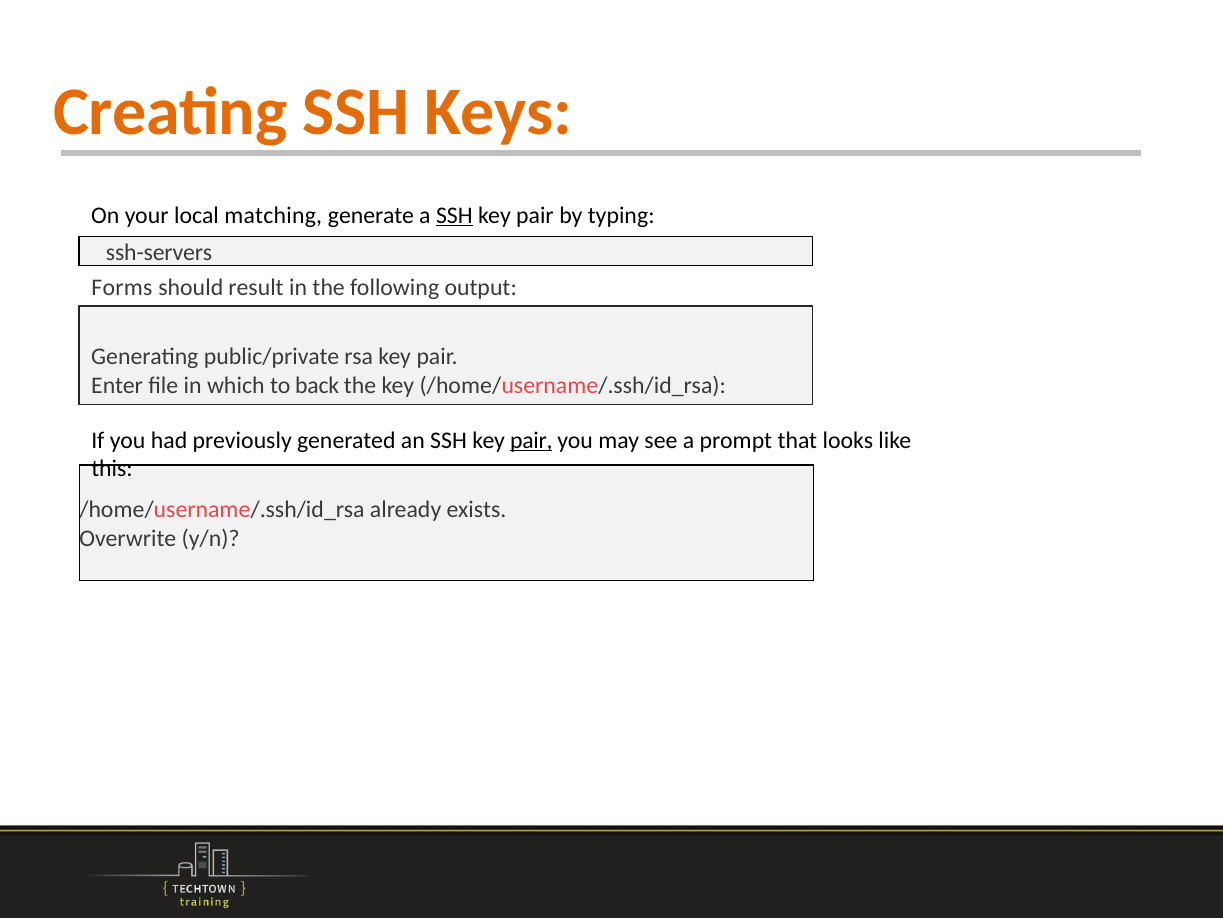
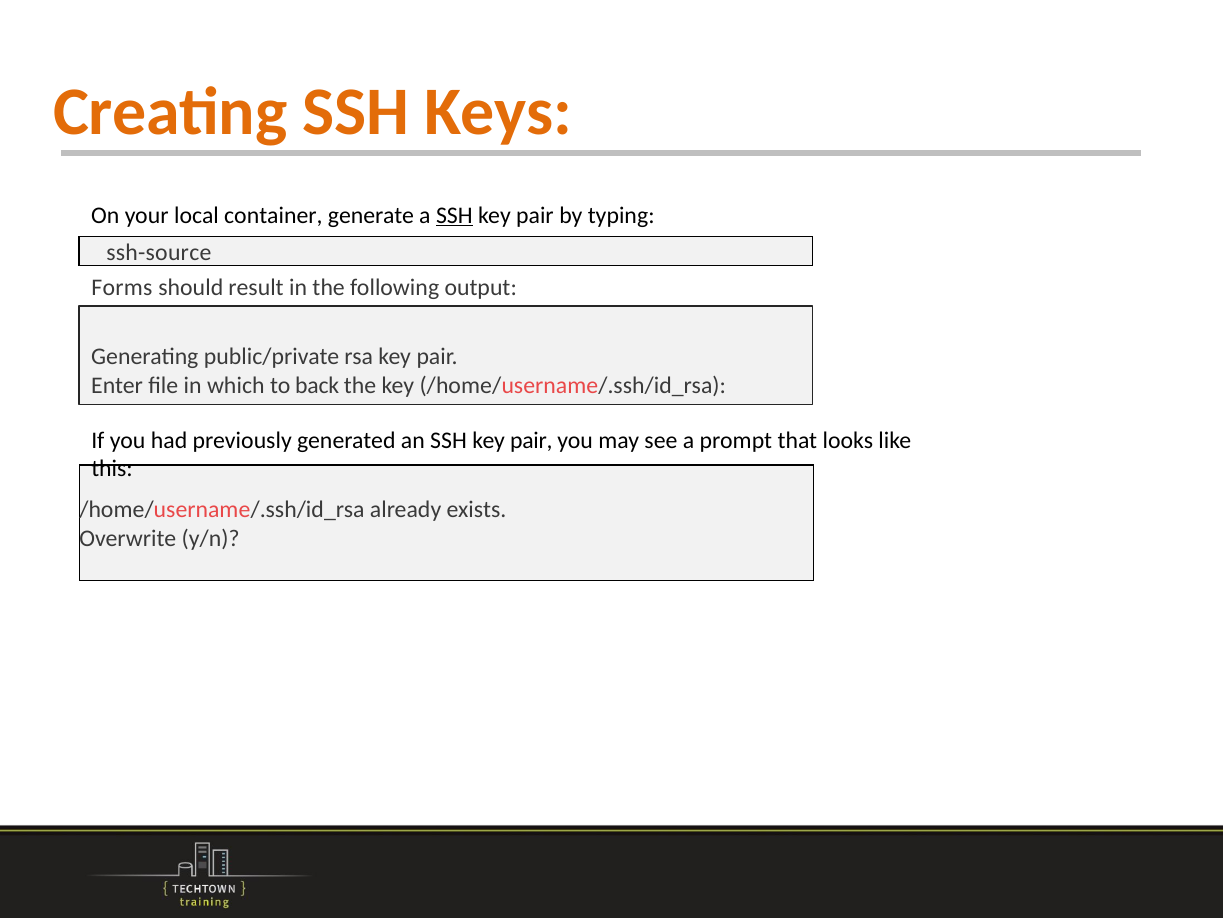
matching: matching -> container
ssh-servers: ssh-servers -> ssh-source
pair at (531, 440) underline: present -> none
